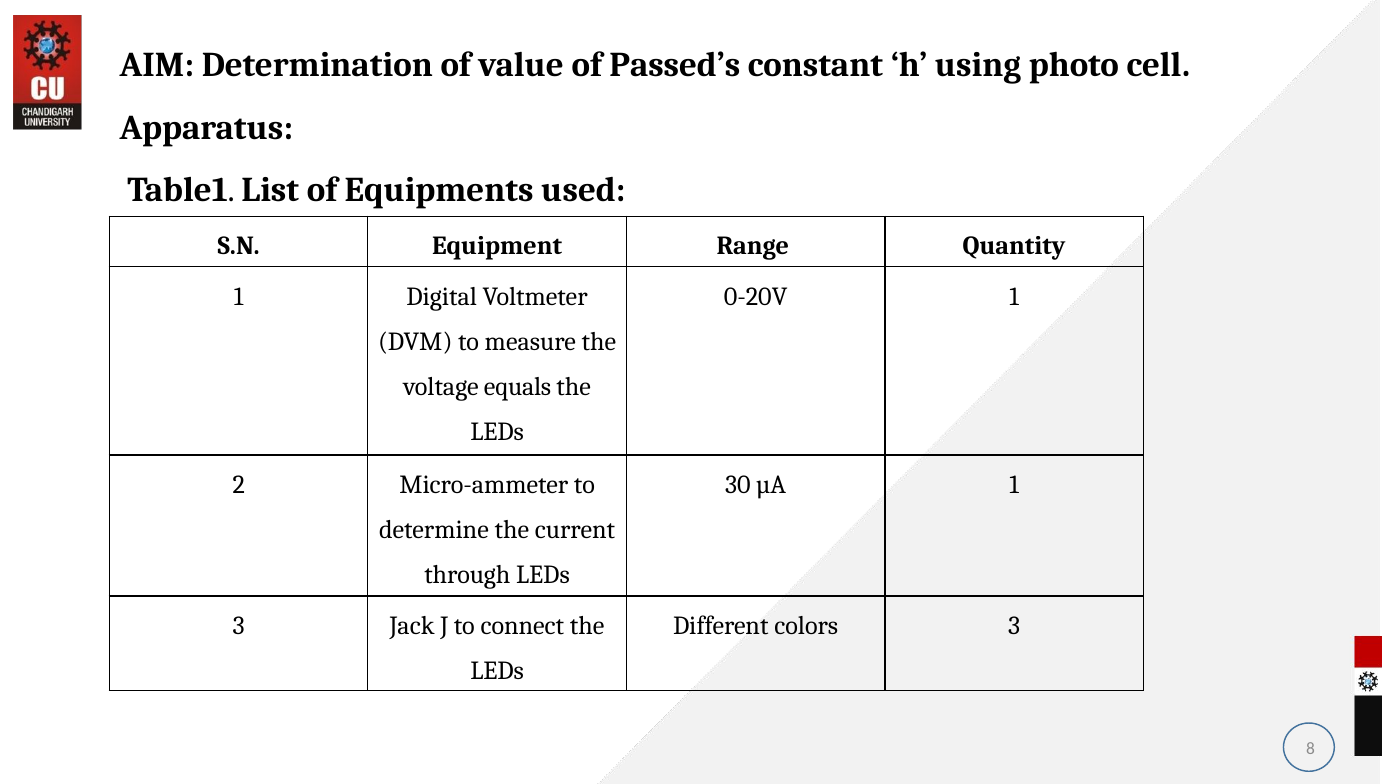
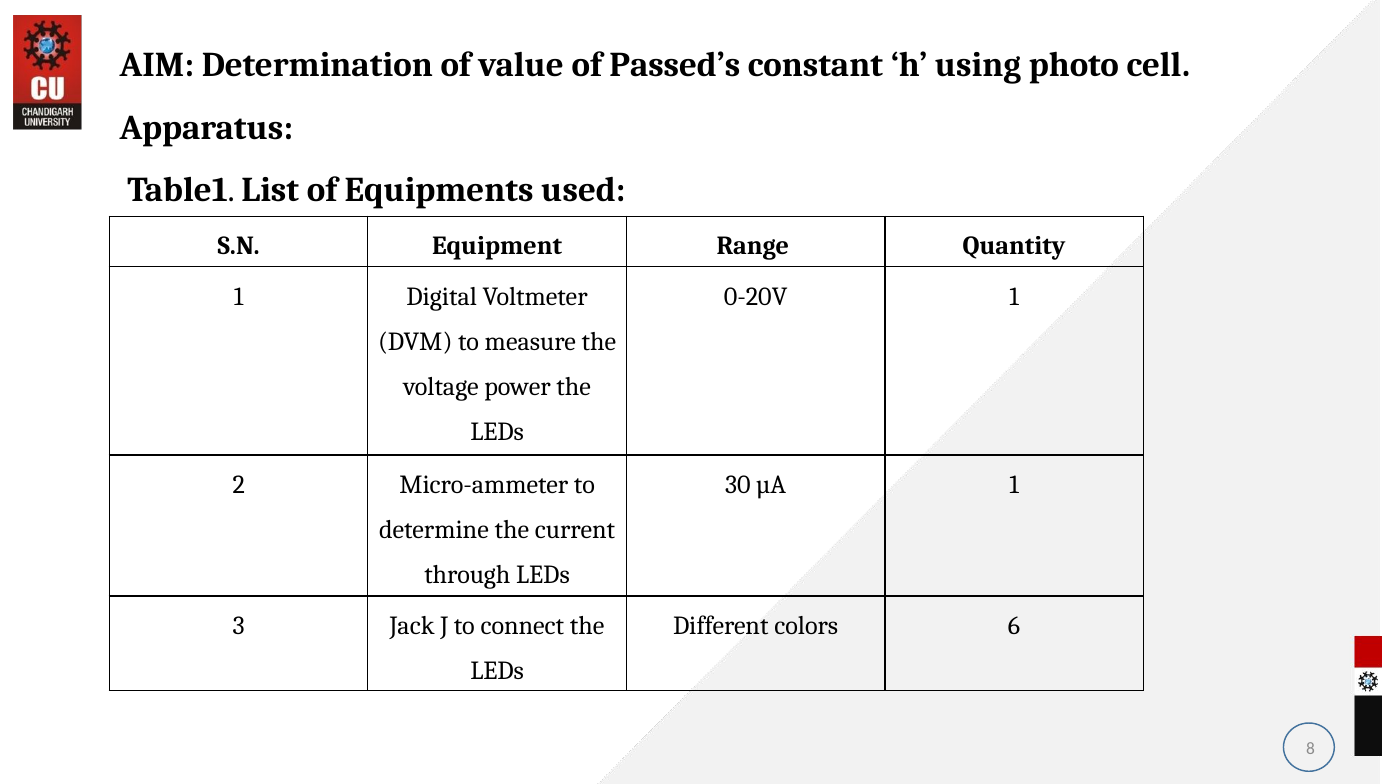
equals: equals -> power
colors 3: 3 -> 6
